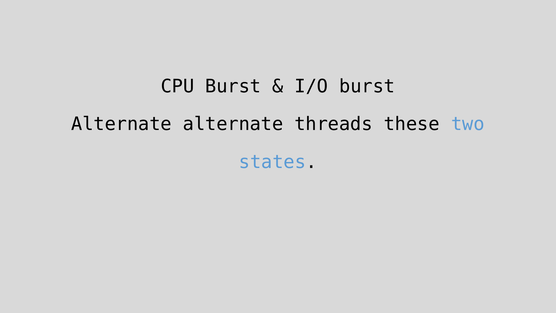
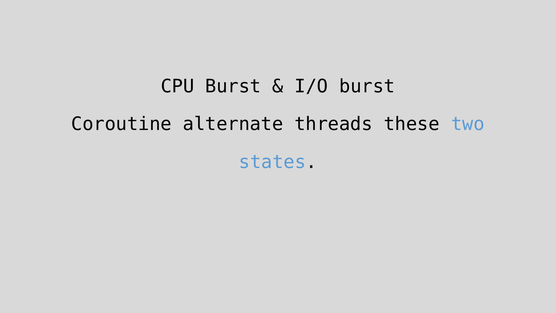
Alternate at (122, 124): Alternate -> Coroutine
